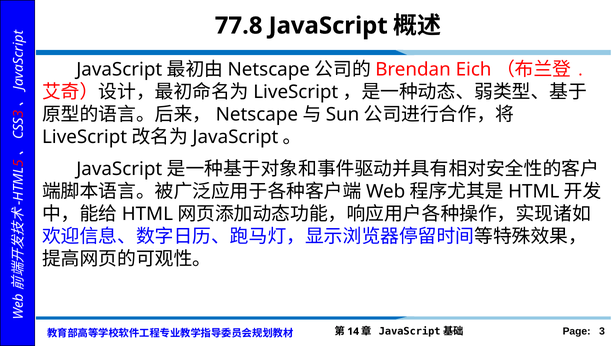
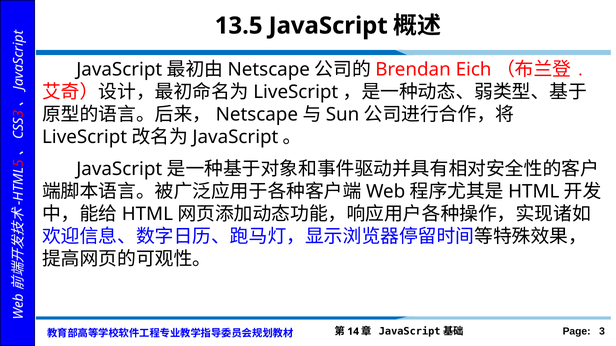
77.8: 77.8 -> 13.5
